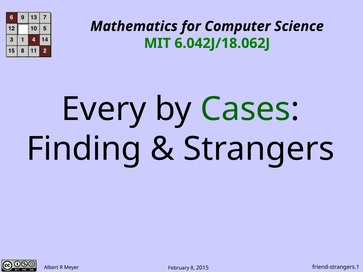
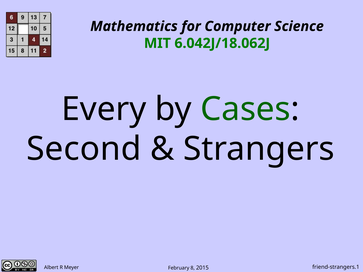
Finding: Finding -> Second
